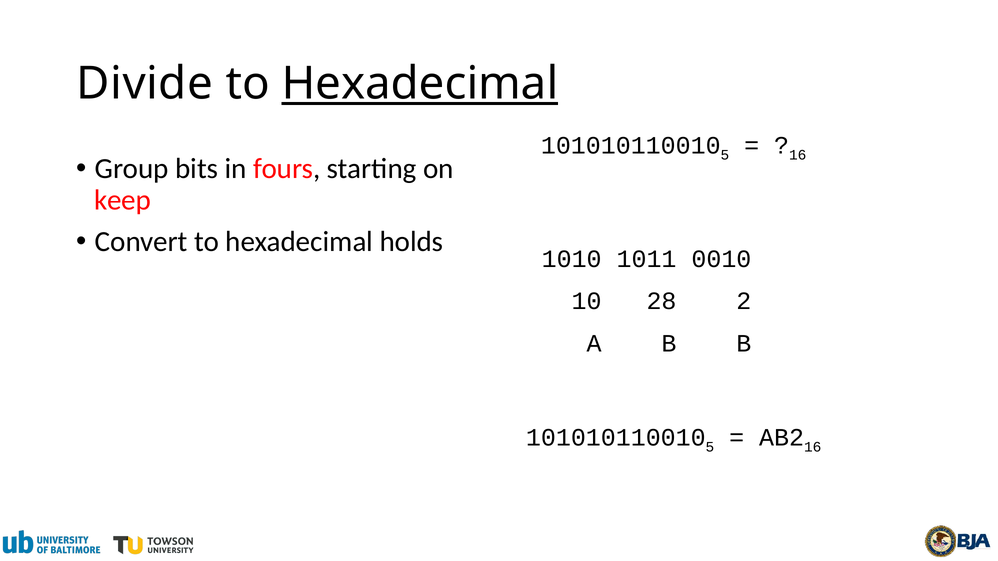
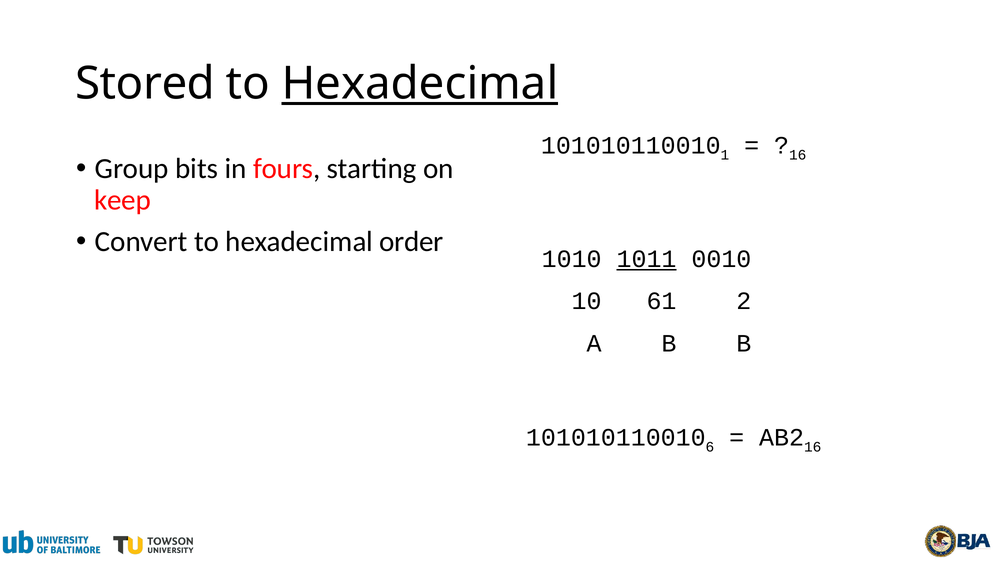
Divide: Divide -> Stored
5 at (725, 155): 5 -> 1
holds: holds -> order
1011 underline: none -> present
28: 28 -> 61
5 at (710, 447): 5 -> 6
